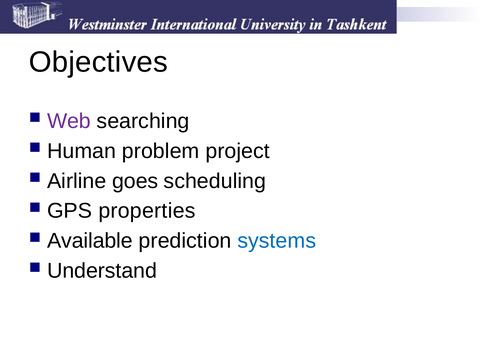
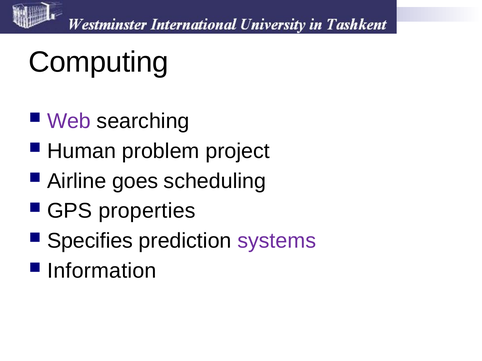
Objectives: Objectives -> Computing
Available: Available -> Specifies
systems colour: blue -> purple
Understand: Understand -> Information
